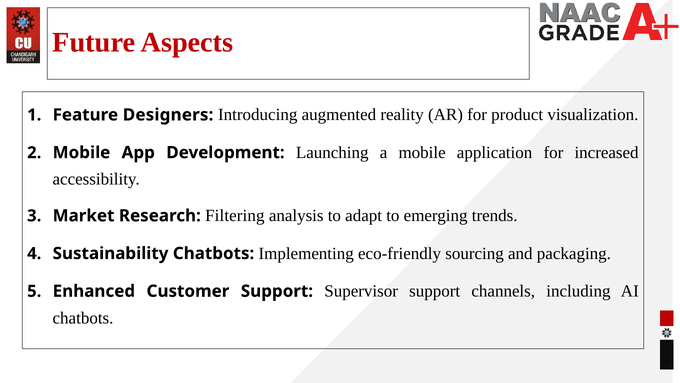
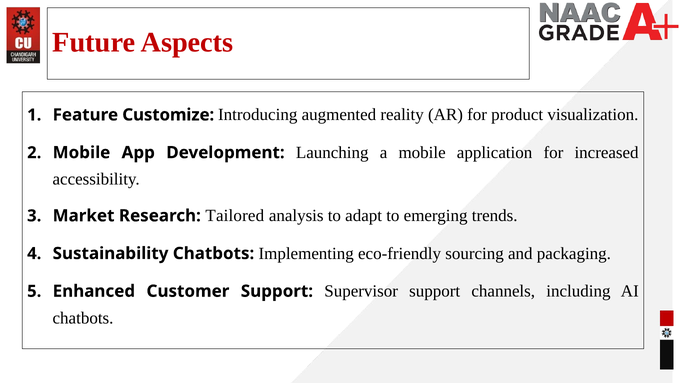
Designers: Designers -> Customize
Filtering: Filtering -> Tailored
